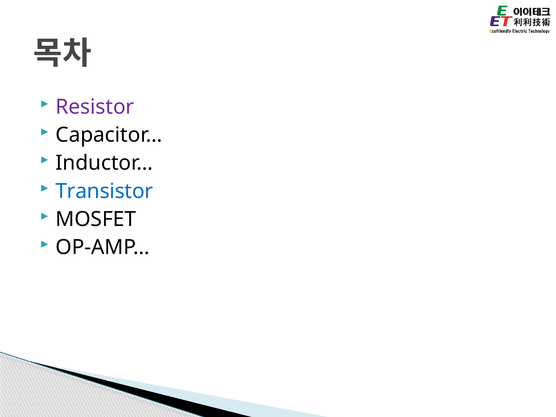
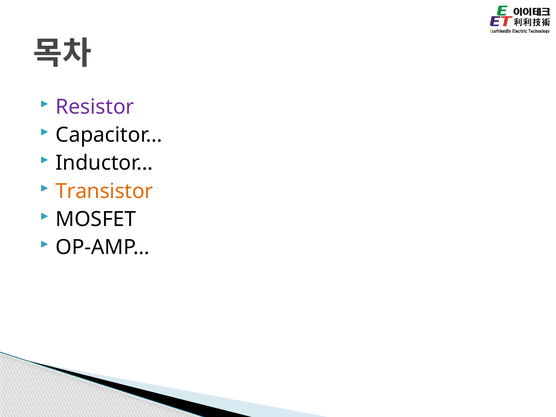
Transistor colour: blue -> orange
